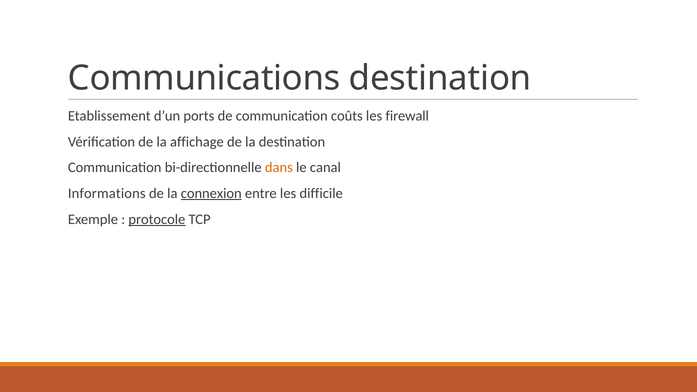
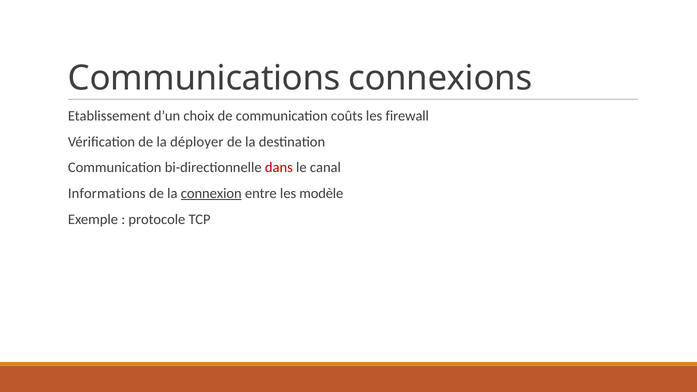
Communications destination: destination -> connexions
ports: ports -> choix
affichage: affichage -> déployer
dans colour: orange -> red
difficile: difficile -> modèle
protocole underline: present -> none
